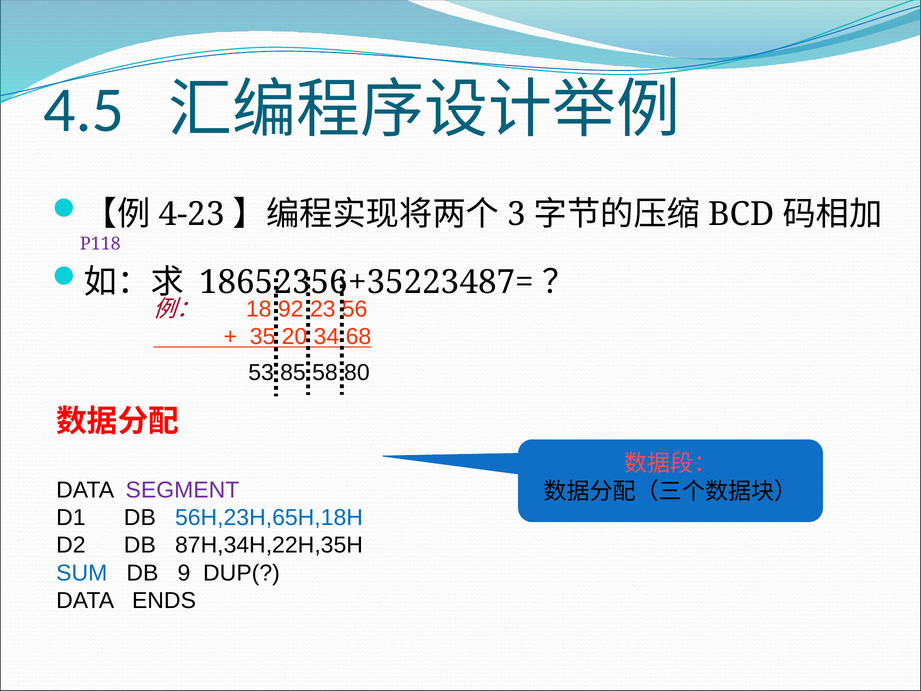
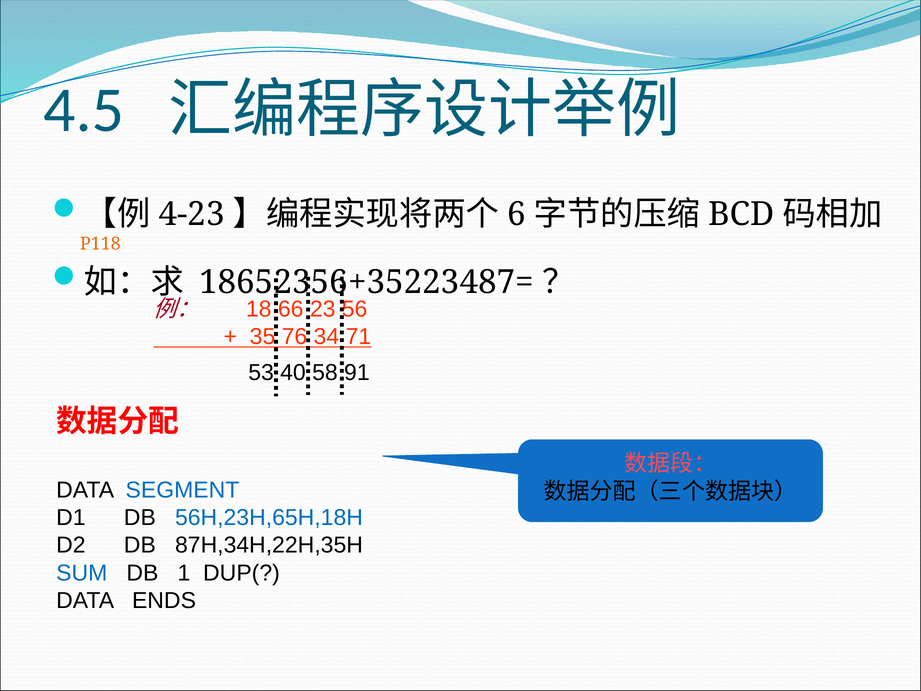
3: 3 -> 6
P118 colour: purple -> orange
92: 92 -> 66
20: 20 -> 76
68: 68 -> 71
85: 85 -> 40
80: 80 -> 91
SEGMENT colour: purple -> blue
9: 9 -> 1
